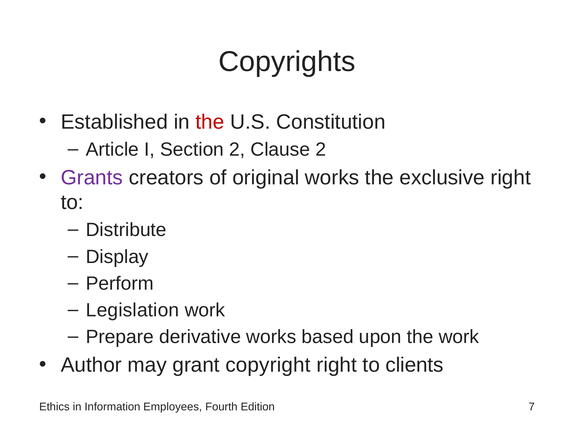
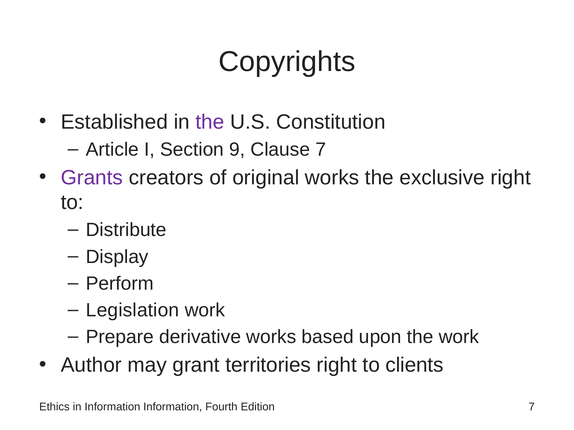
the at (210, 122) colour: red -> purple
Section 2: 2 -> 9
Clause 2: 2 -> 7
copyright: copyright -> territories
Information Employees: Employees -> Information
